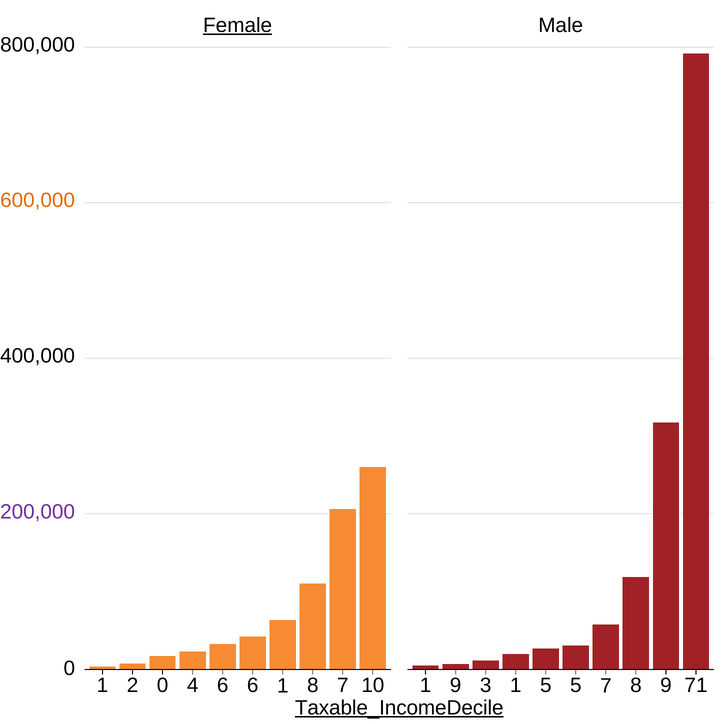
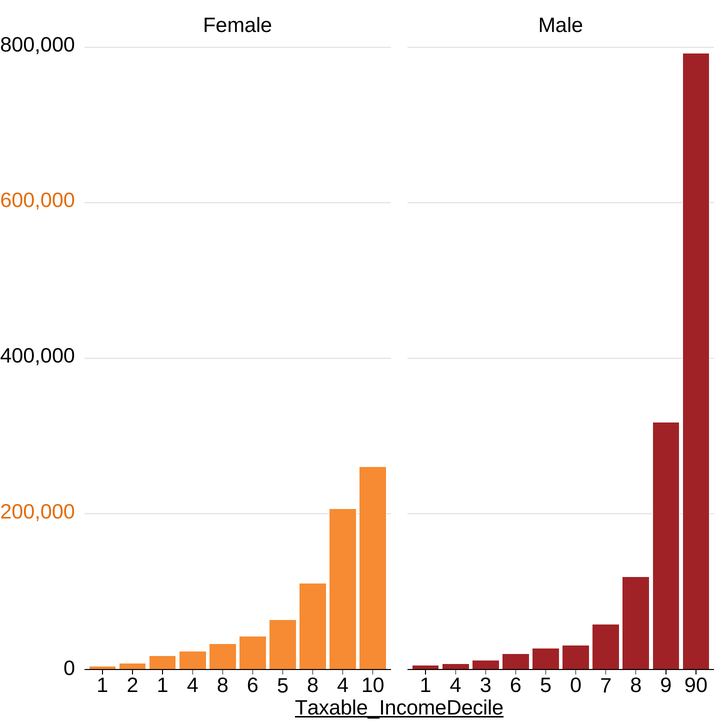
Female underline: present -> none
200,000 colour: purple -> orange
2 0: 0 -> 1
4 6: 6 -> 8
1 at (283, 686): 1 -> 5
8 7: 7 -> 4
10 1 9: 9 -> 4
3 1: 1 -> 6
5 5: 5 -> 0
71: 71 -> 90
